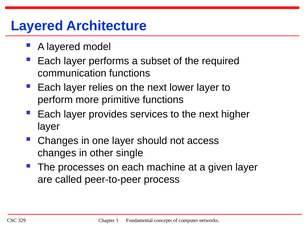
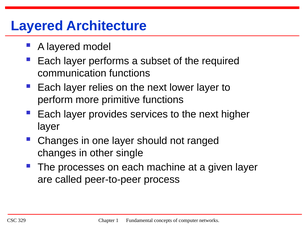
access: access -> ranged
